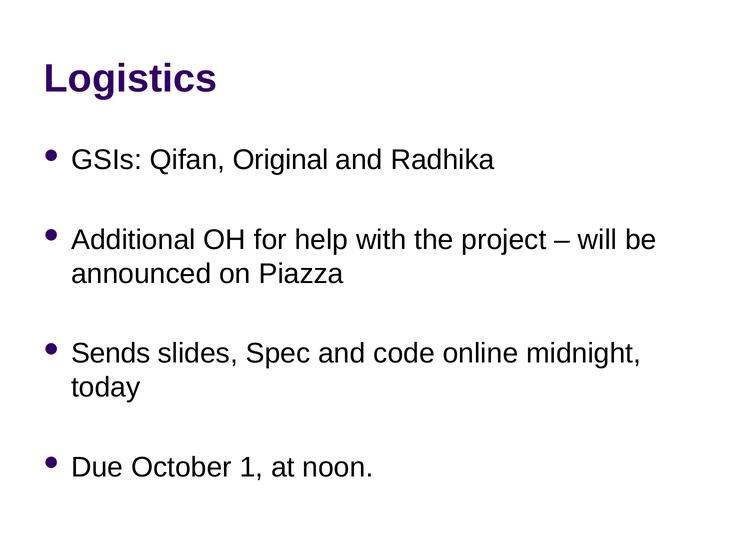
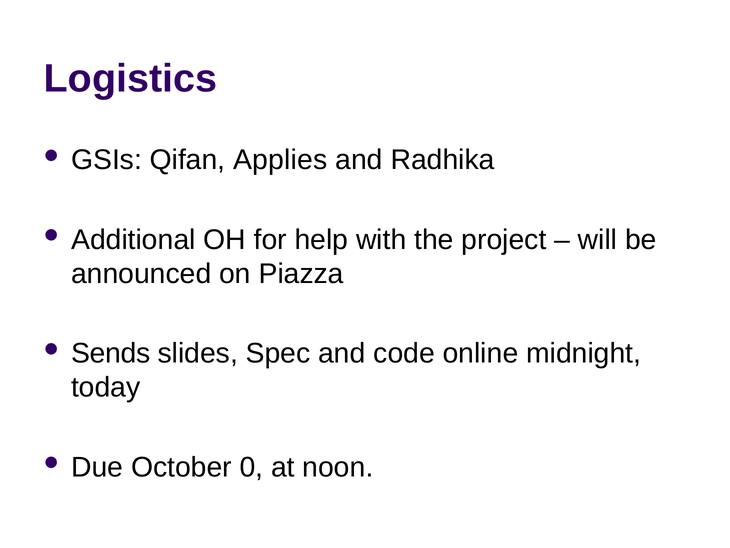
Original: Original -> Applies
1: 1 -> 0
